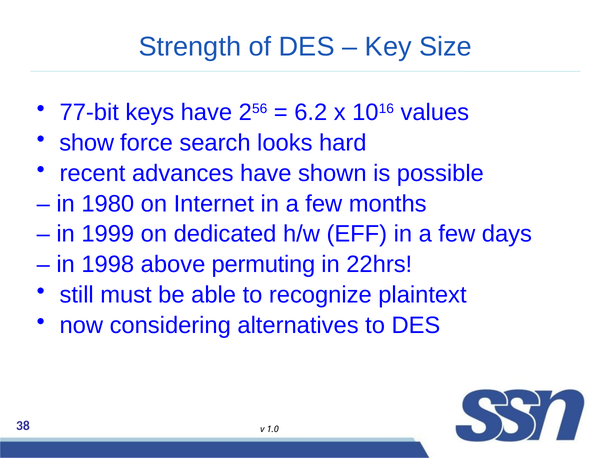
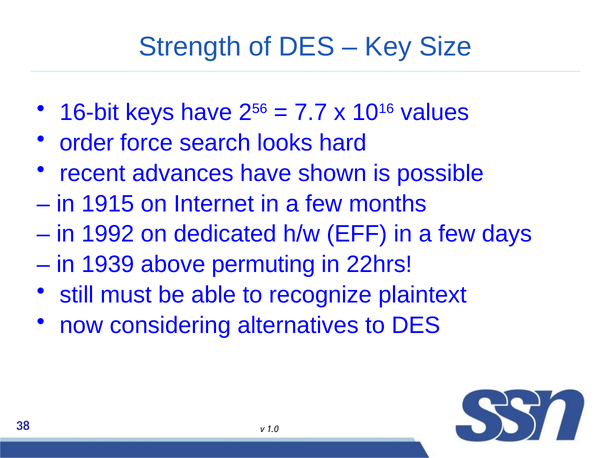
77-bit: 77-bit -> 16-bit
6.2: 6.2 -> 7.7
show: show -> order
1980: 1980 -> 1915
1999: 1999 -> 1992
1998: 1998 -> 1939
